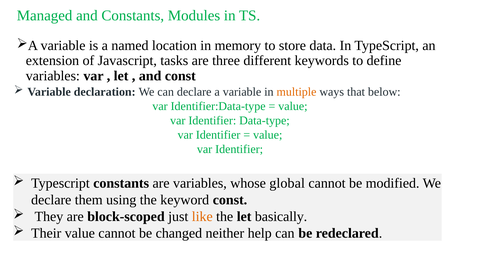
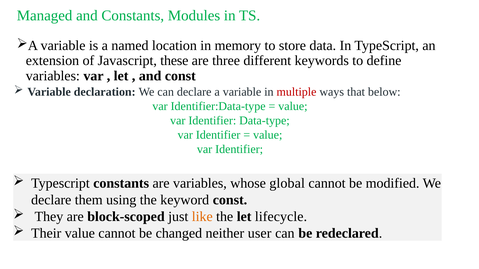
tasks: tasks -> these
multiple colour: orange -> red
basically: basically -> lifecycle
help: help -> user
